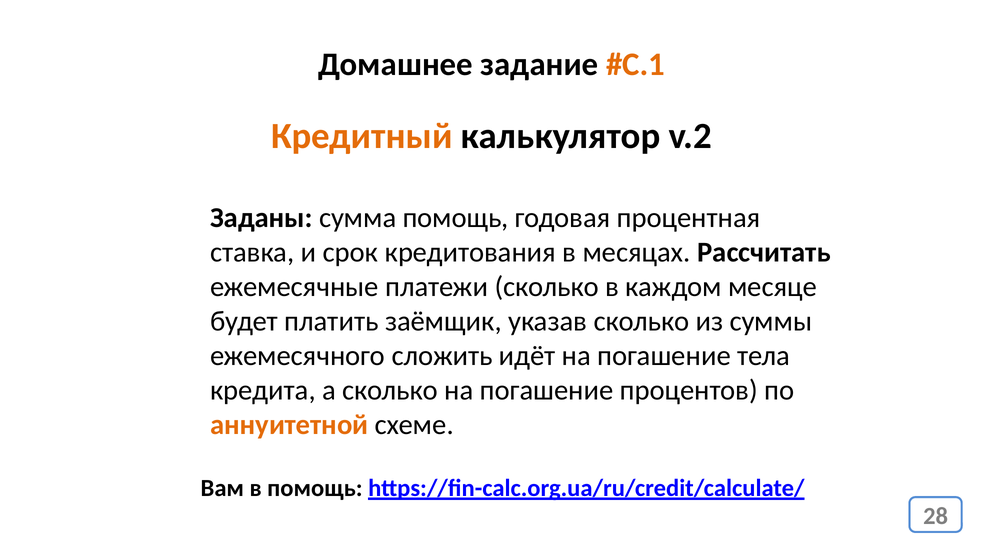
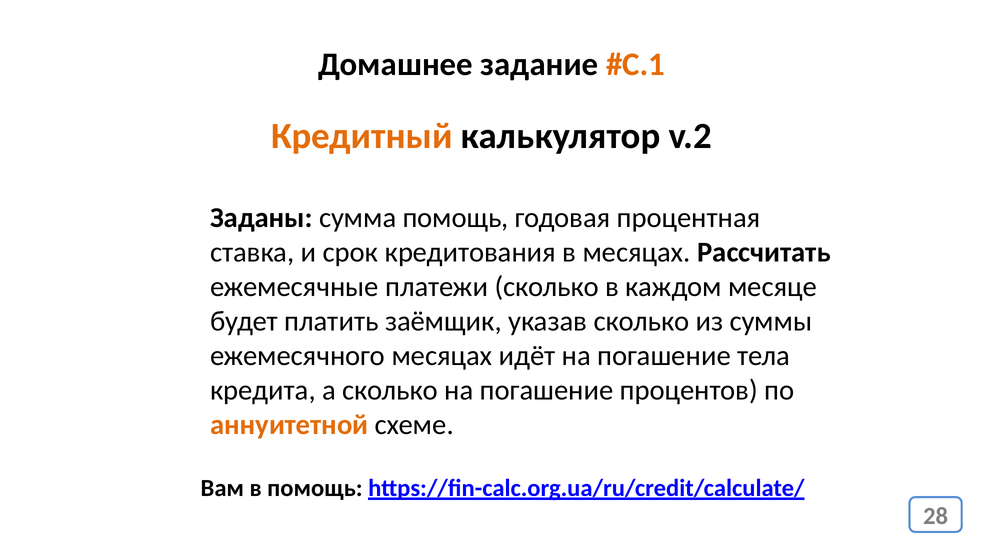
ежемесячного сложить: сложить -> месяцах
